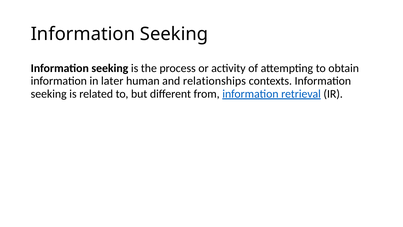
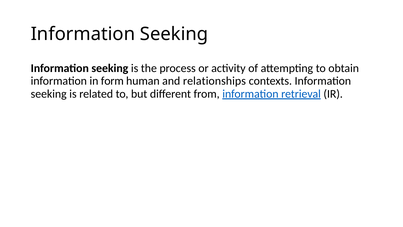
later: later -> form
